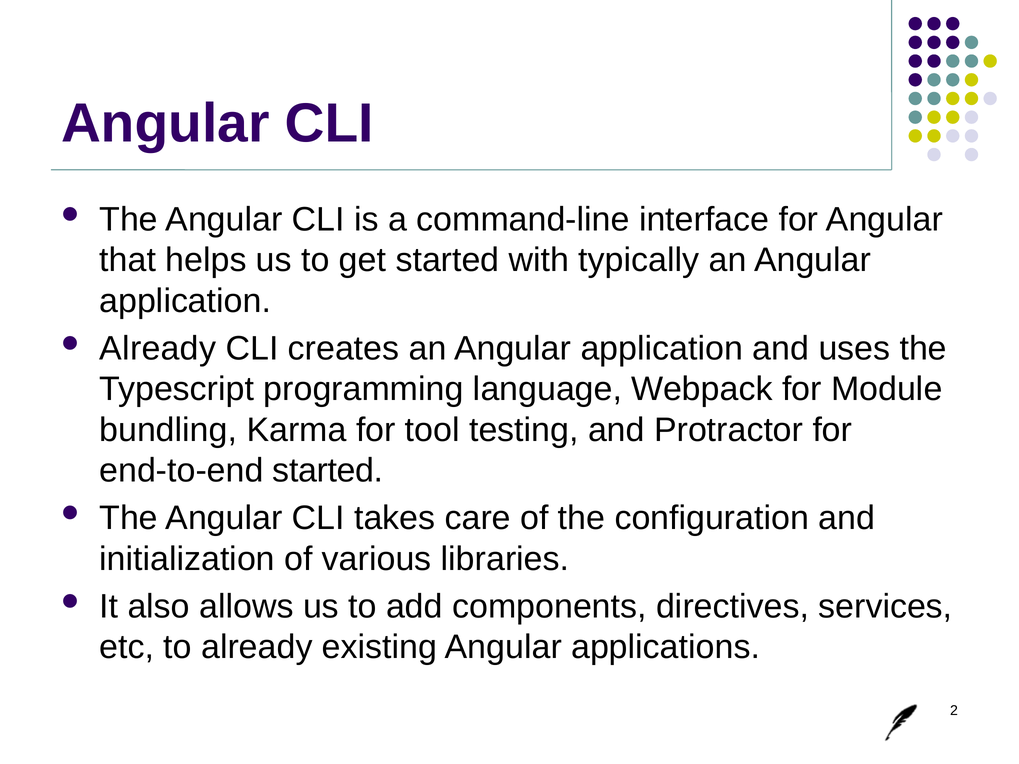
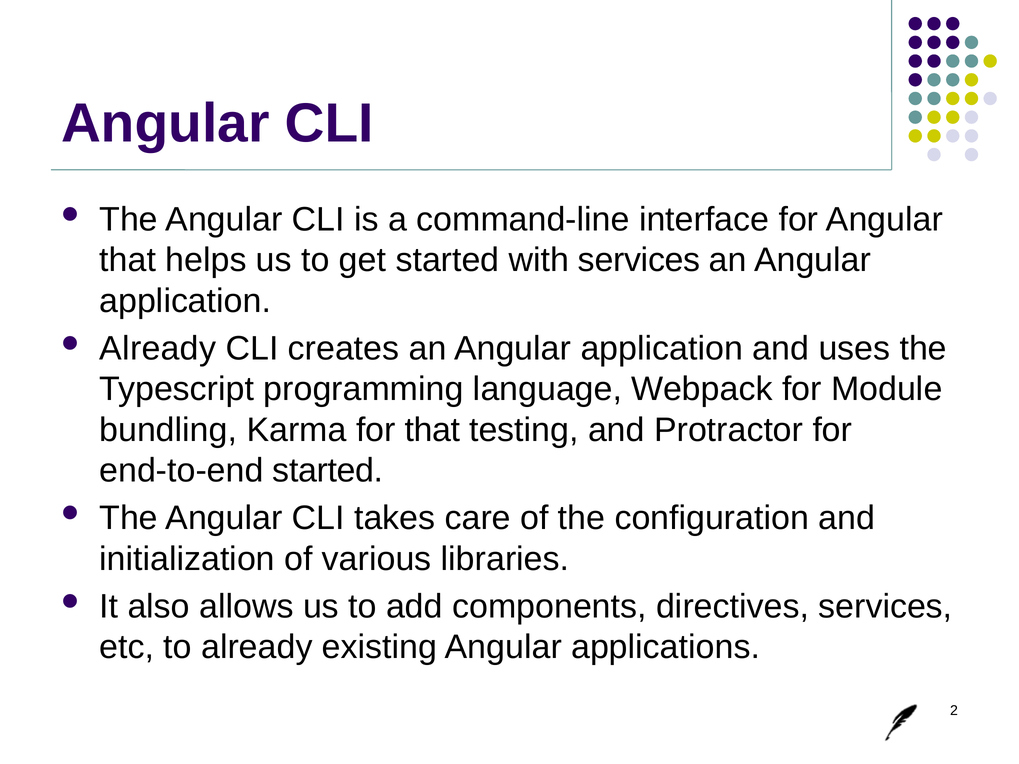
with typically: typically -> services
for tool: tool -> that
